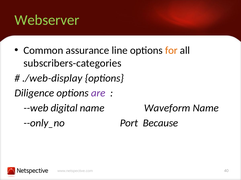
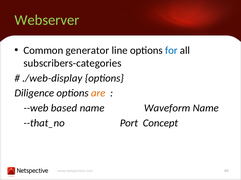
assurance: assurance -> generator
for colour: orange -> blue
are colour: purple -> orange
digital: digital -> based
--only_no: --only_no -> --that_no
Because: Because -> Concept
